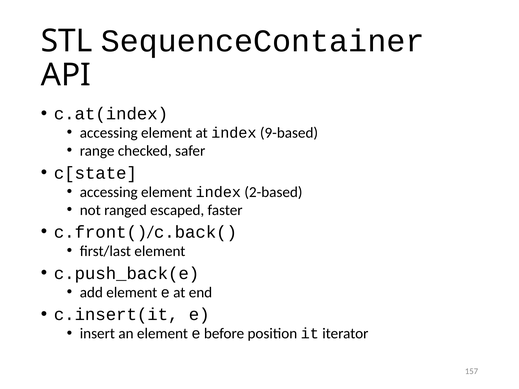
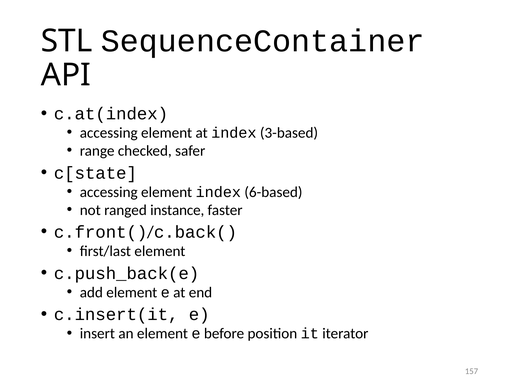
9-based: 9-based -> 3-based
2-based: 2-based -> 6-based
escaped: escaped -> instance
